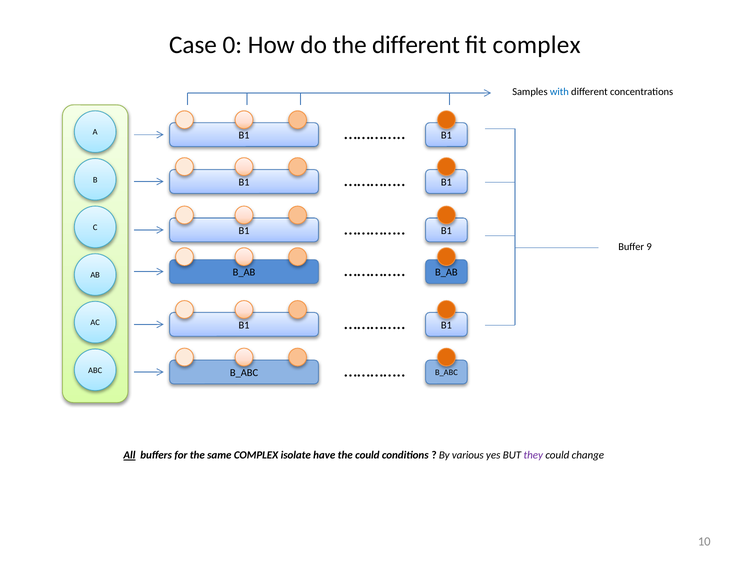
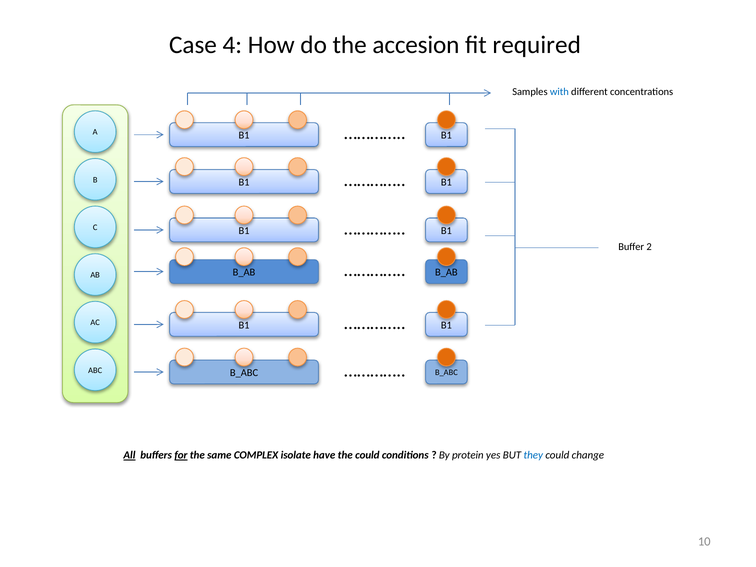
0: 0 -> 4
the different: different -> accesion
fit complex: complex -> required
9: 9 -> 2
for underline: none -> present
various: various -> protein
they colour: purple -> blue
